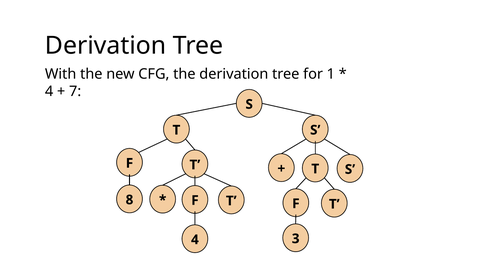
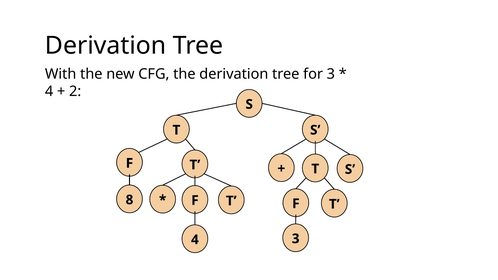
for 1: 1 -> 3
7: 7 -> 2
